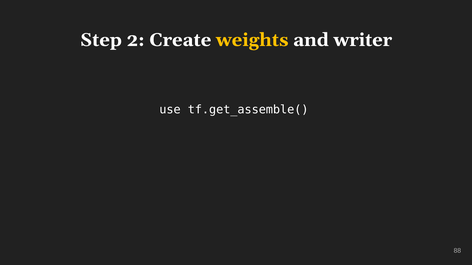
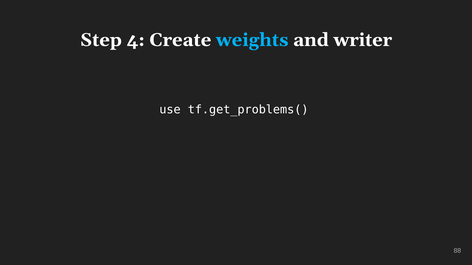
2: 2 -> 4
weights colour: yellow -> light blue
tf.get_assemble(: tf.get_assemble( -> tf.get_problems(
